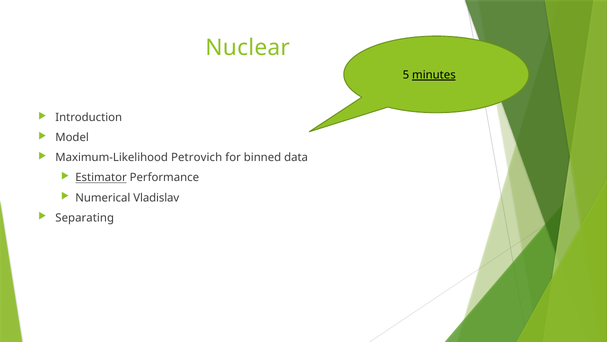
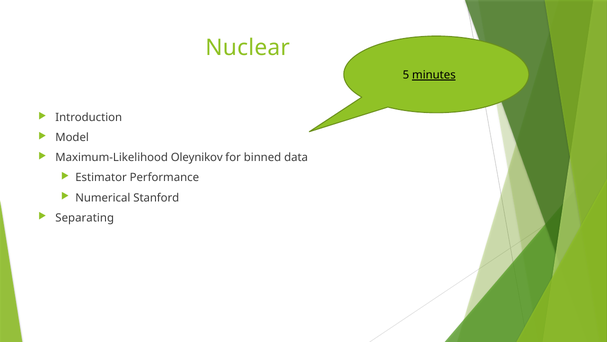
Petrovich: Petrovich -> Oleynikov
Estimator underline: present -> none
Vladislav: Vladislav -> Stanford
